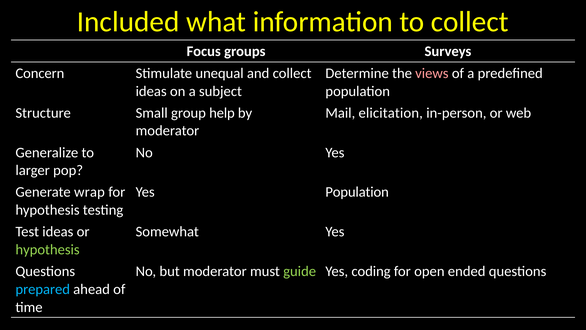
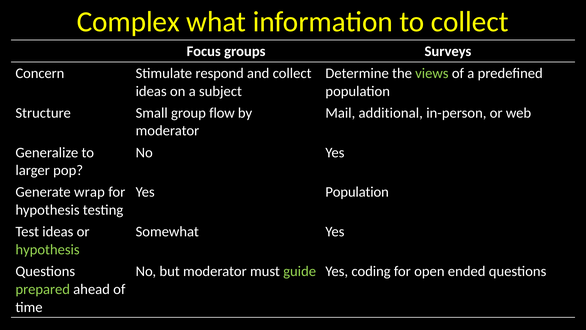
Included: Included -> Complex
unequal: unequal -> respond
views colour: pink -> light green
help: help -> flow
elicitation: elicitation -> additional
prepared colour: light blue -> light green
